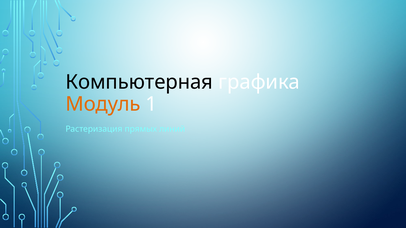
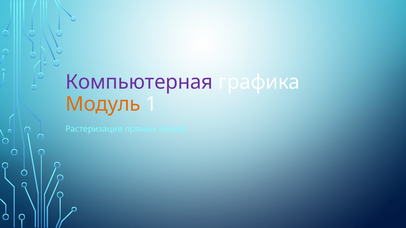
Компьютерная colour: black -> purple
